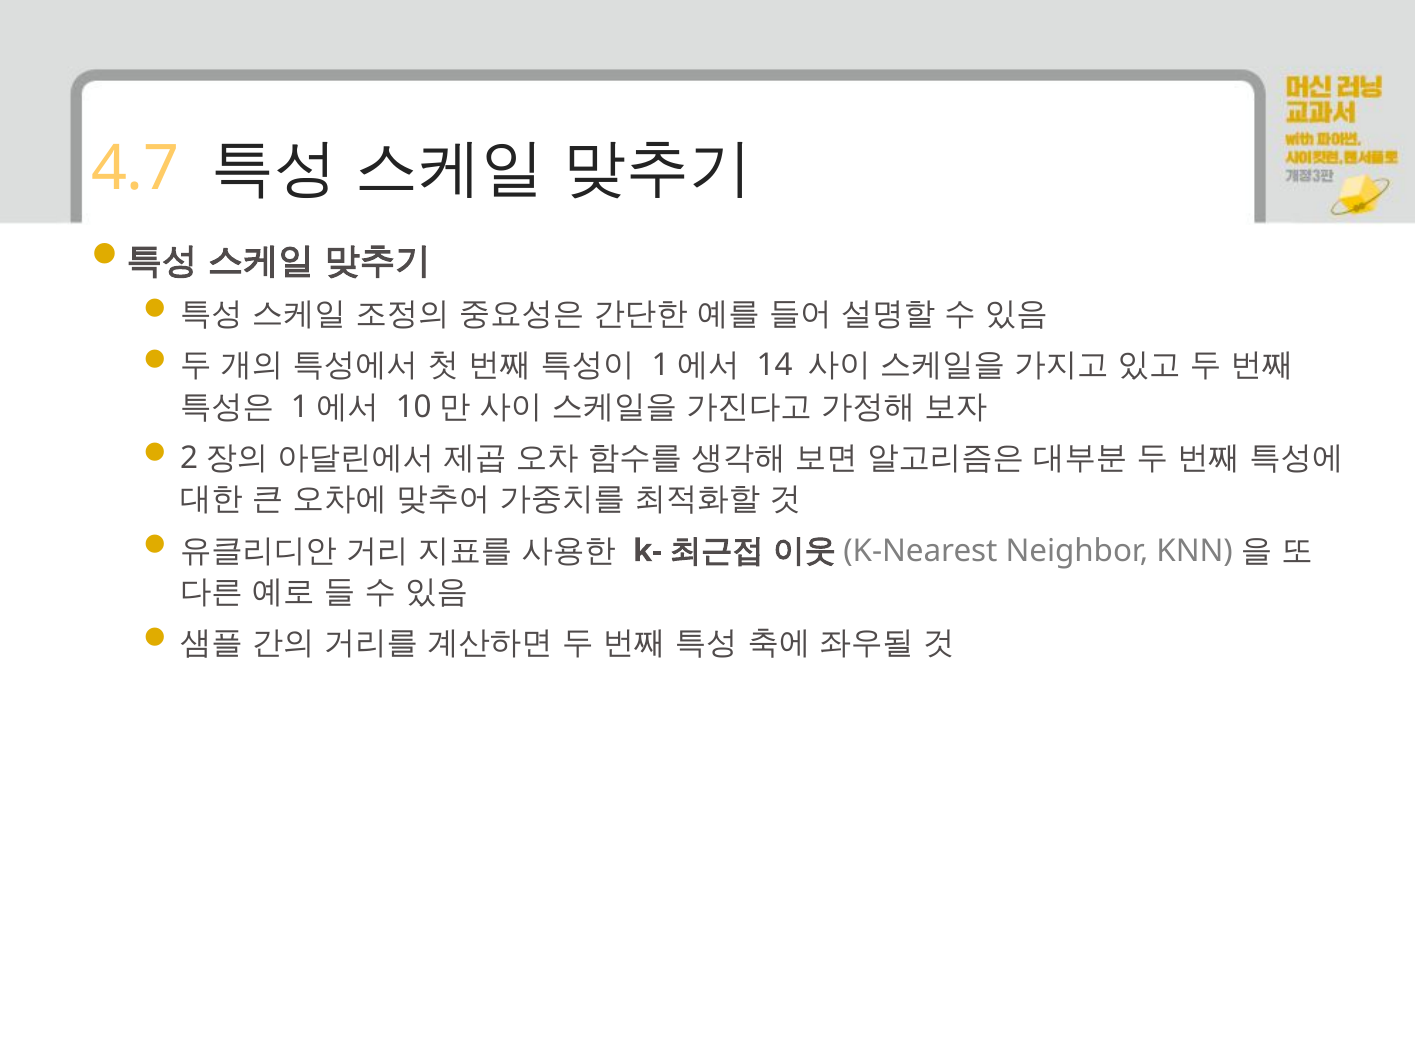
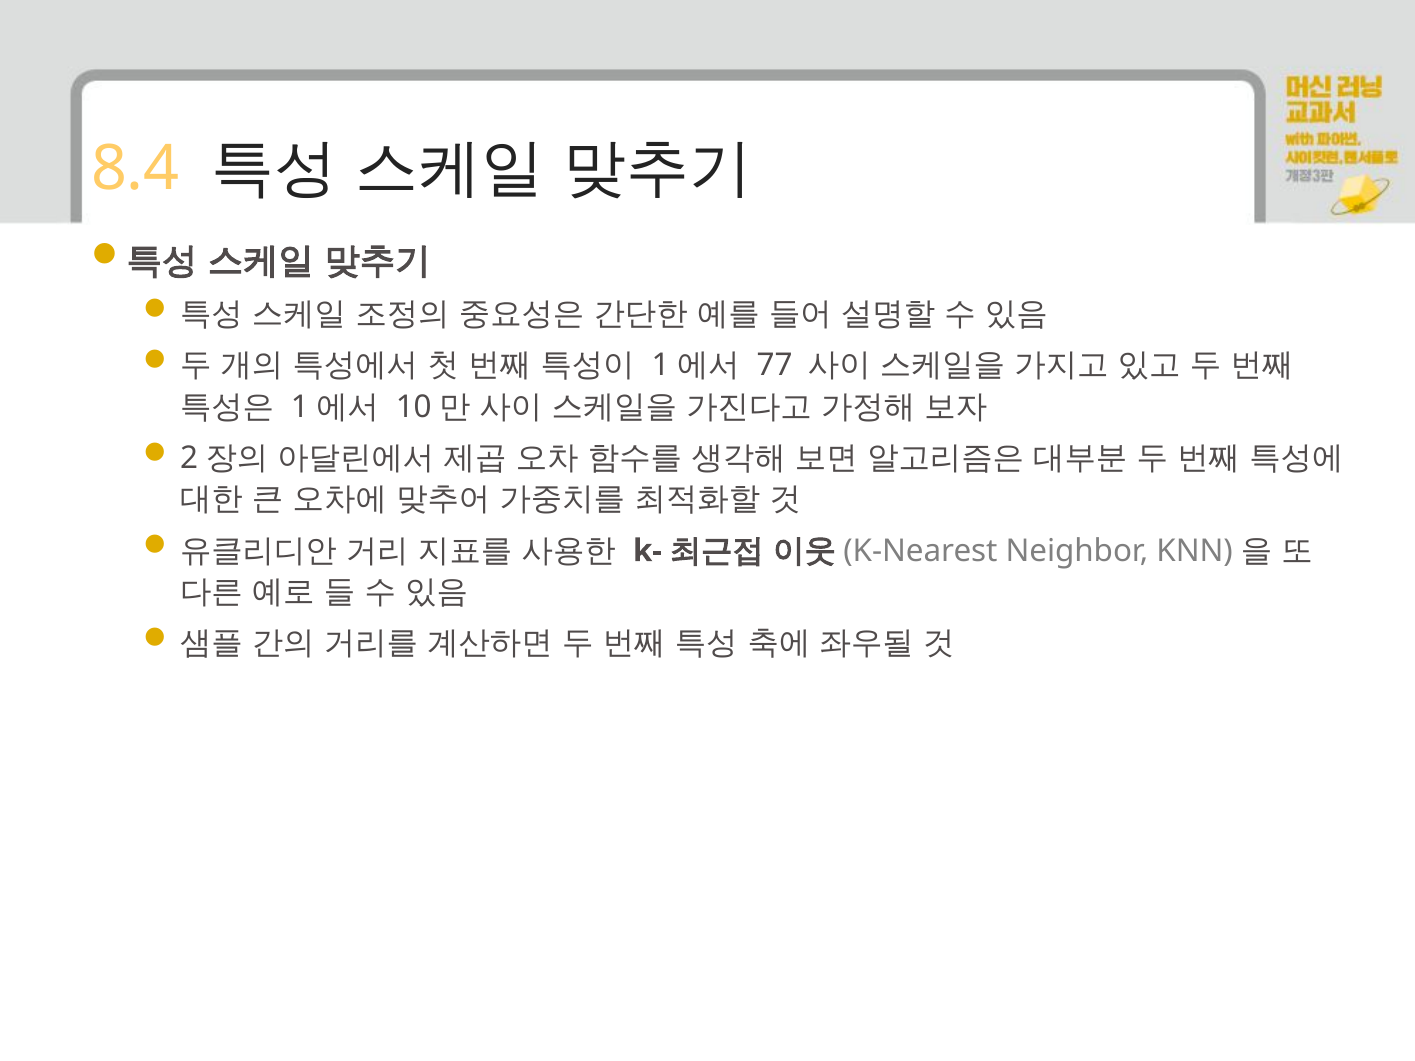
4.7: 4.7 -> 8.4
14: 14 -> 77
